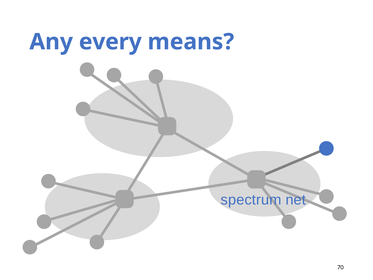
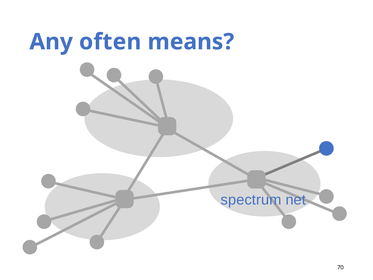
every: every -> often
